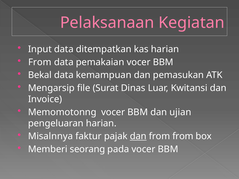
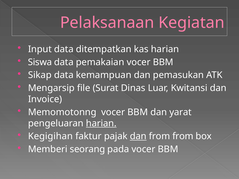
From at (40, 62): From -> Siswa
Bekal: Bekal -> Sikap
ujian: ujian -> yarat
harian at (101, 123) underline: none -> present
Misalnnya: Misalnnya -> Kegigihan
